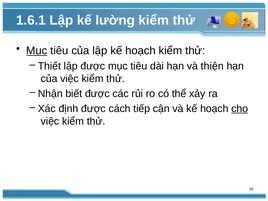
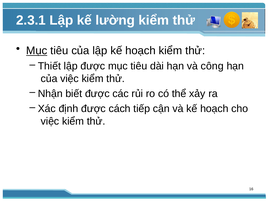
1.6.1: 1.6.1 -> 2.3.1
thiện: thiện -> công
cho underline: present -> none
